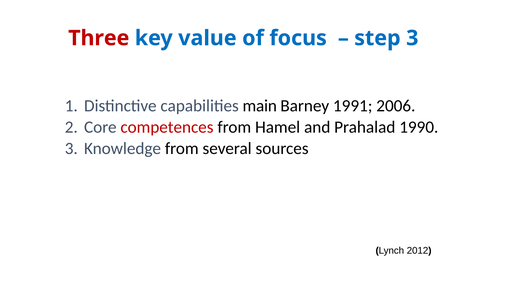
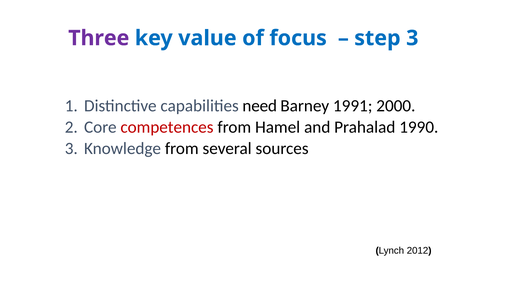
Three colour: red -> purple
main: main -> need
2006: 2006 -> 2000
